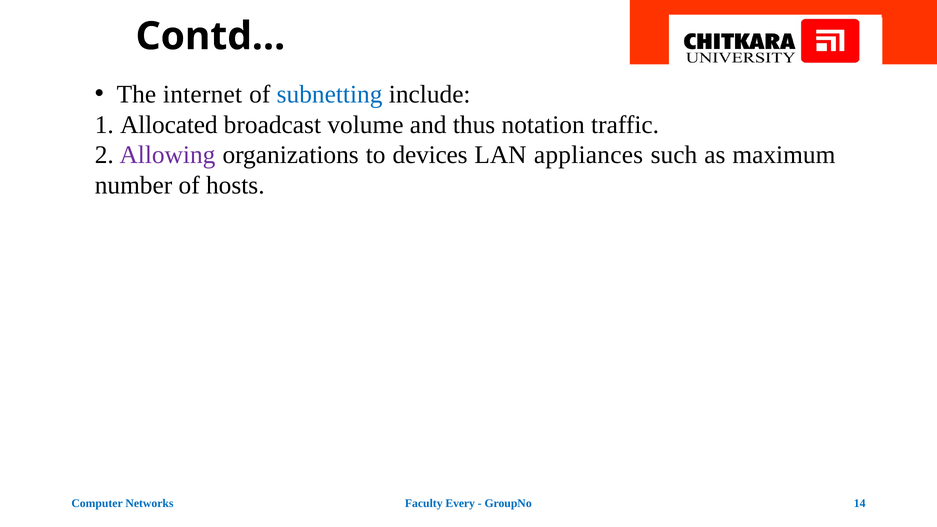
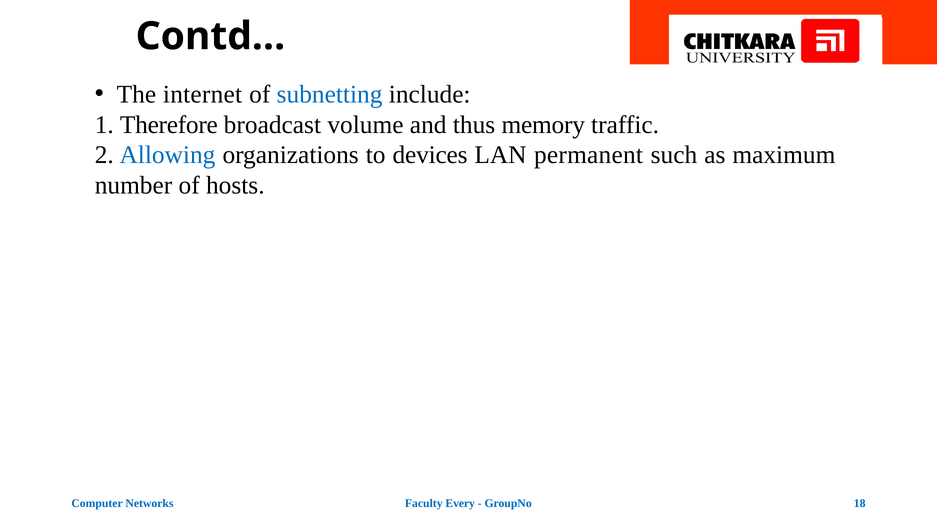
Allocated: Allocated -> Therefore
notation: notation -> memory
Allowing colour: purple -> blue
appliances: appliances -> permanent
14: 14 -> 18
